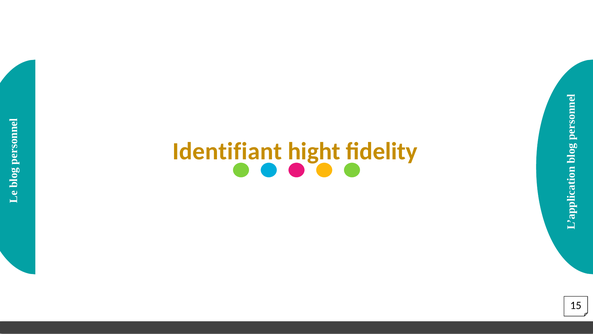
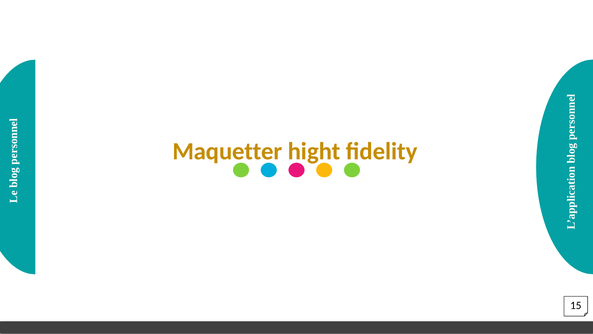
Identifiant: Identifiant -> Maquetter
